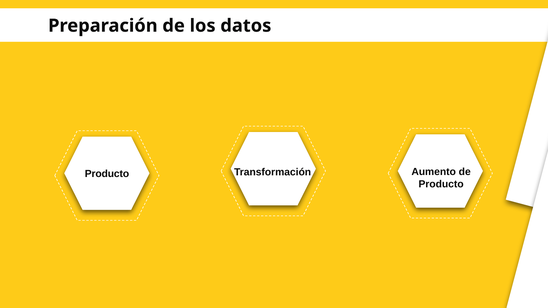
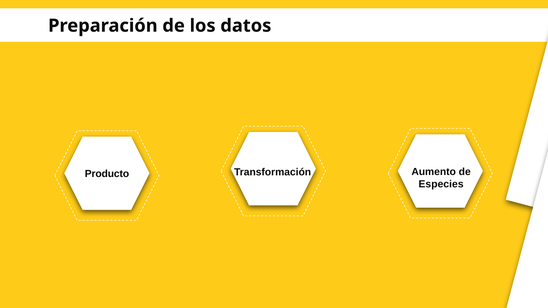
Producto at (441, 184): Producto -> Especies
